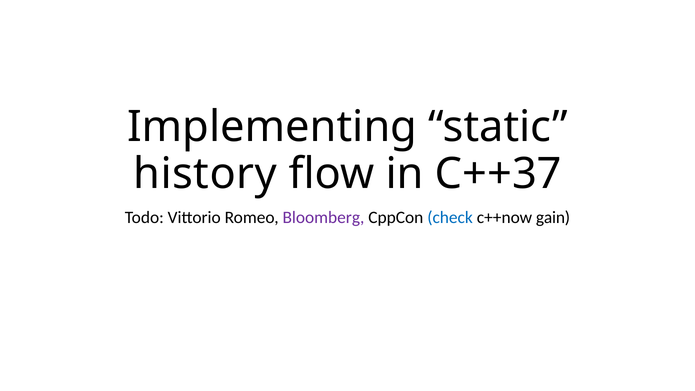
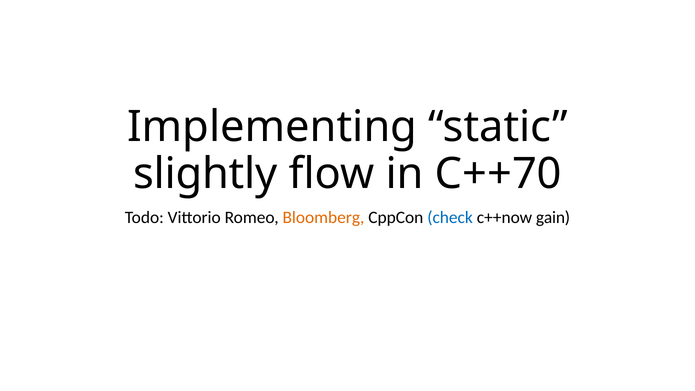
history: history -> slightly
C++37: C++37 -> C++70
Bloomberg colour: purple -> orange
